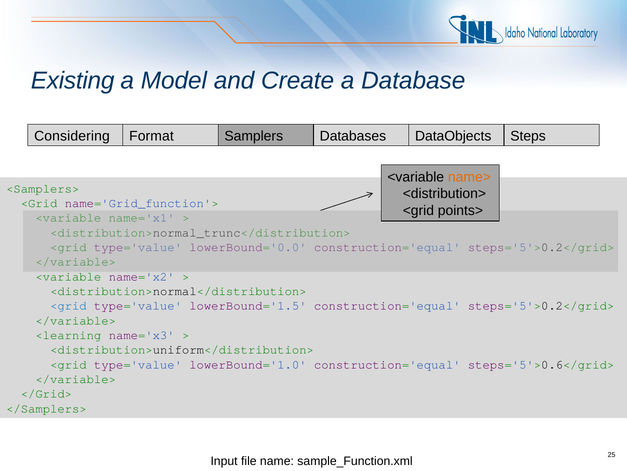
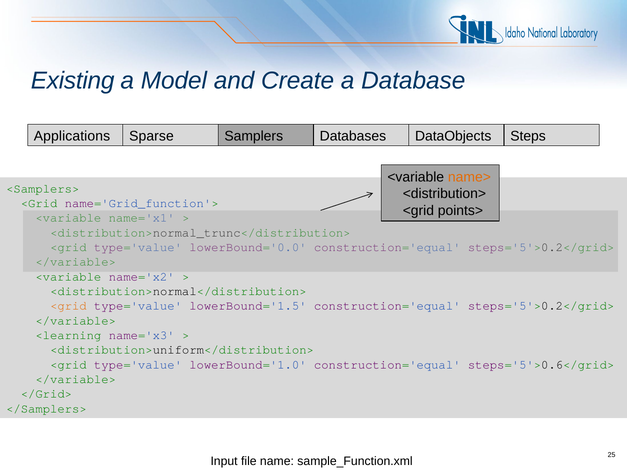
Considering: Considering -> Applications
Format: Format -> Sparse
<grid at (68, 305) colour: blue -> orange
